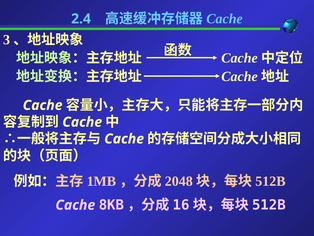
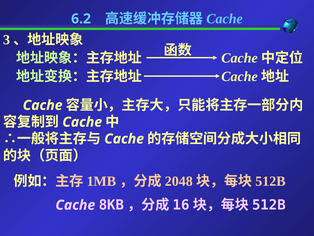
2.4: 2.4 -> 6.2
